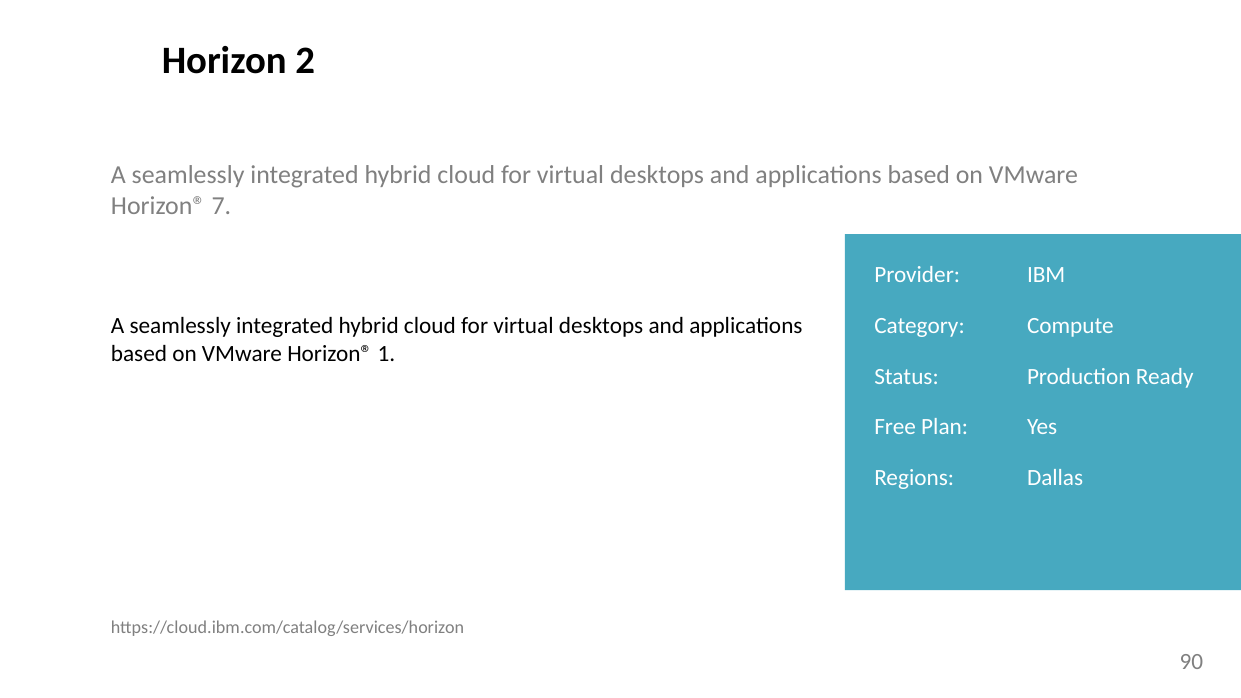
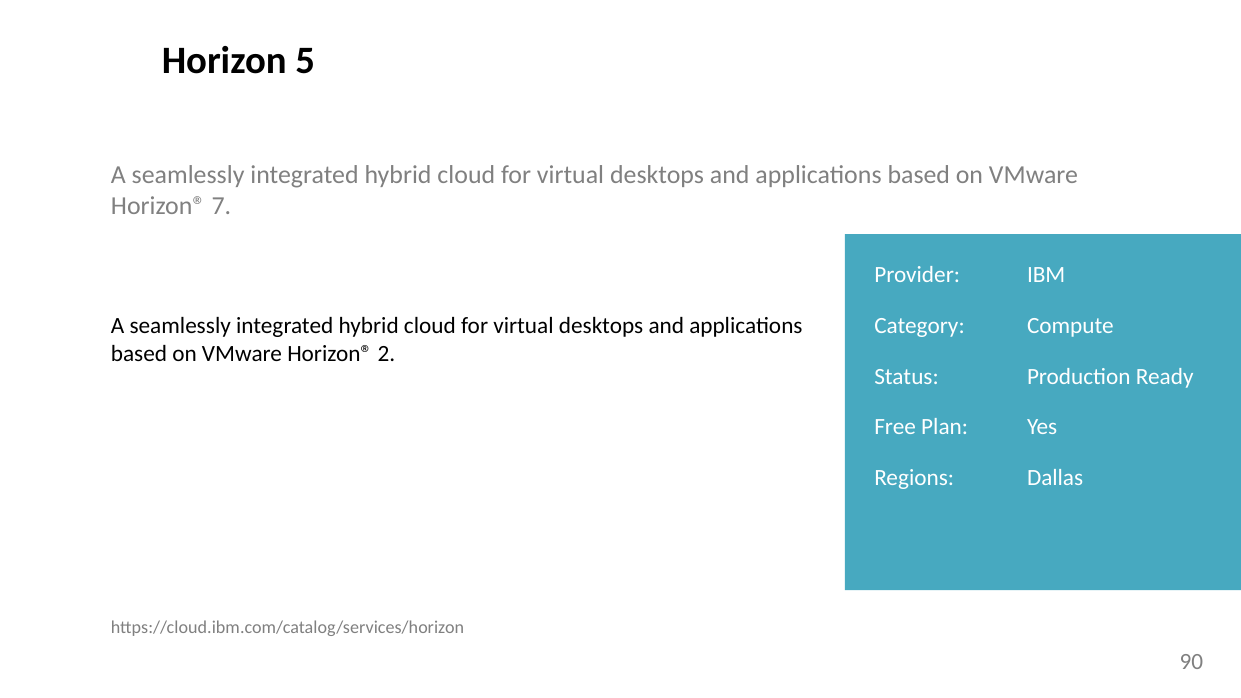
2: 2 -> 5
1: 1 -> 2
